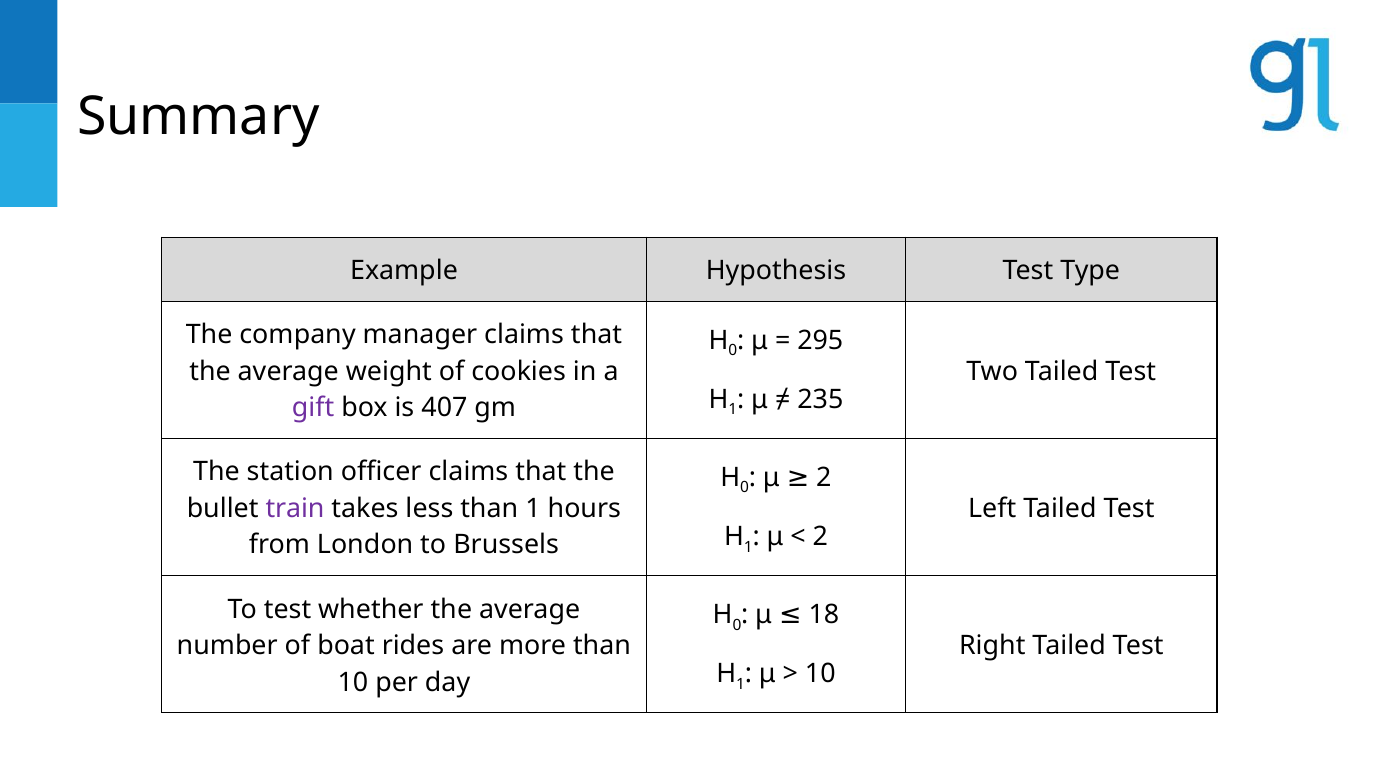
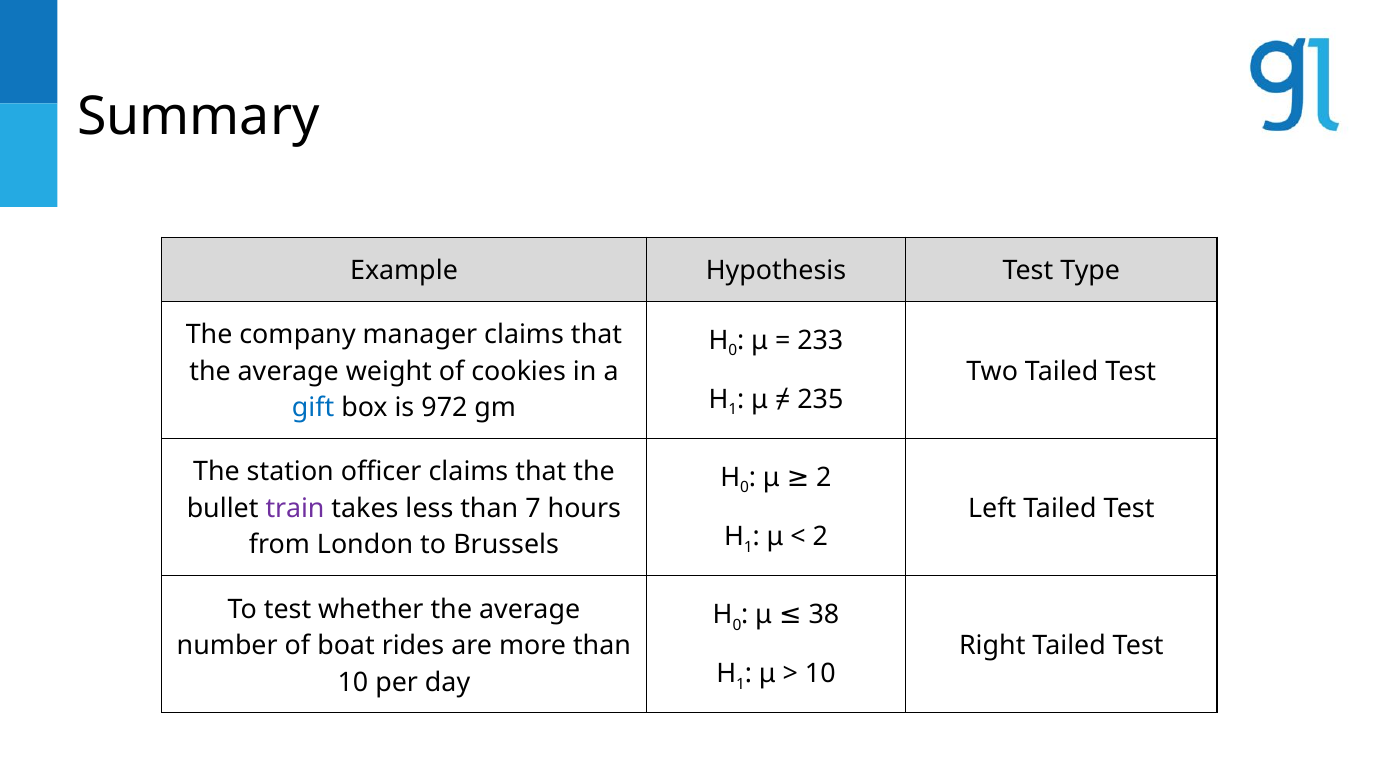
295: 295 -> 233
gift colour: purple -> blue
407: 407 -> 972
than 1: 1 -> 7
18: 18 -> 38
